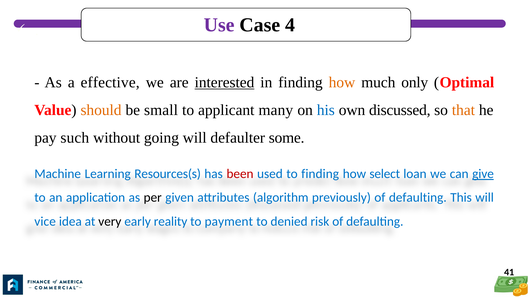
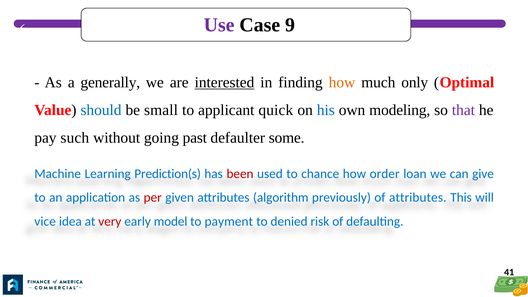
4: 4 -> 9
effective: effective -> generally
should colour: orange -> blue
many: many -> quick
discussed: discussed -> modeling
that colour: orange -> purple
going will: will -> past
Resources(s: Resources(s -> Prediction(s
to finding: finding -> chance
select: select -> order
give underline: present -> none
per colour: black -> red
previously of defaulting: defaulting -> attributes
very colour: black -> red
reality: reality -> model
